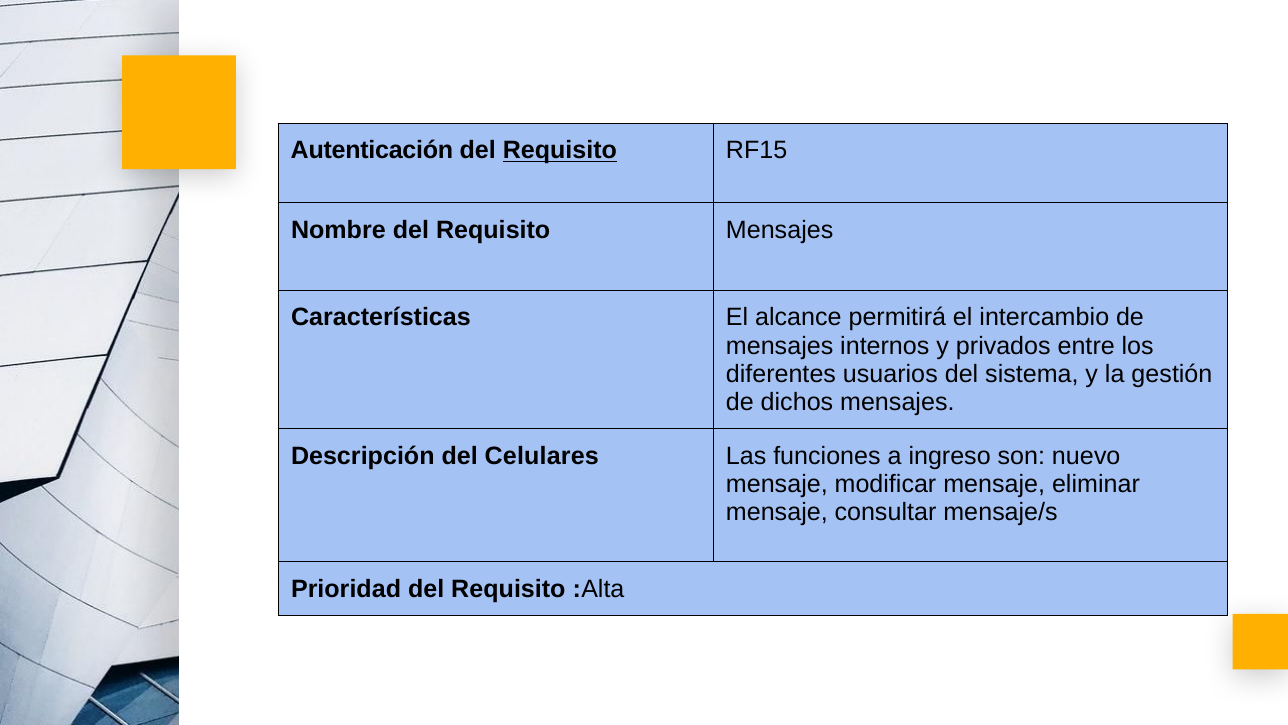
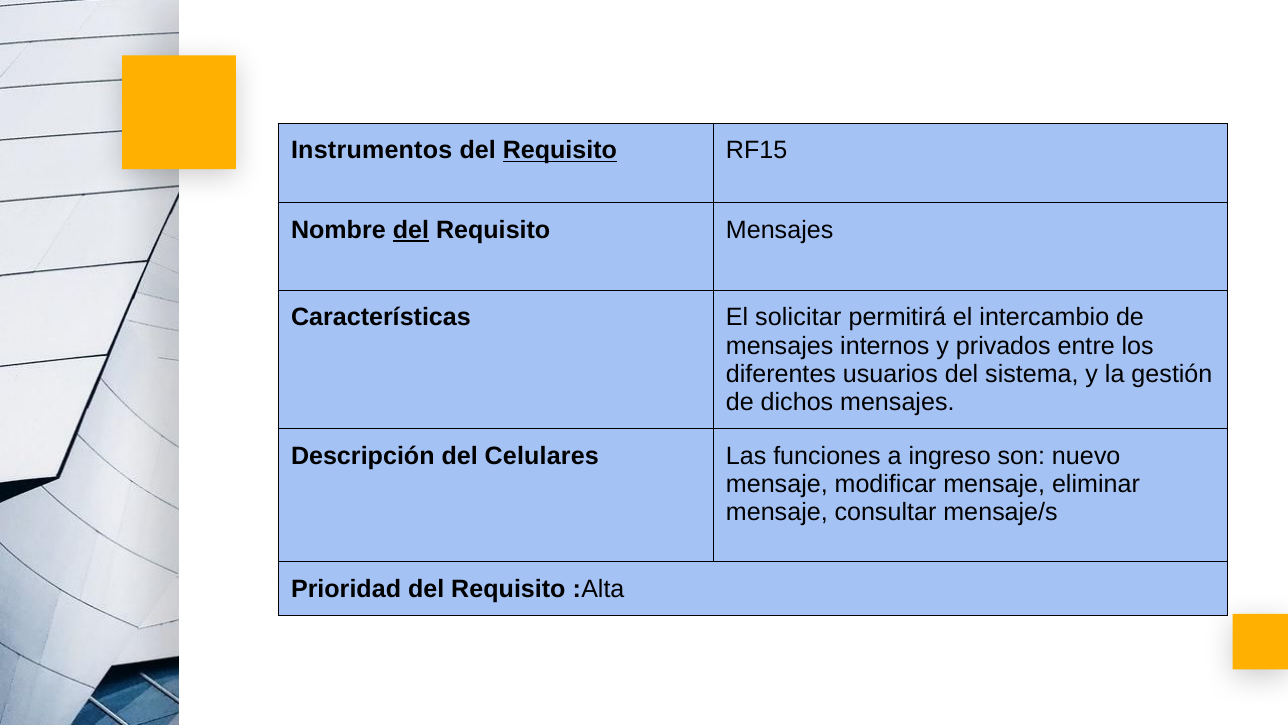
Autenticación: Autenticación -> Instrumentos
del at (411, 230) underline: none -> present
alcance: alcance -> solicitar
